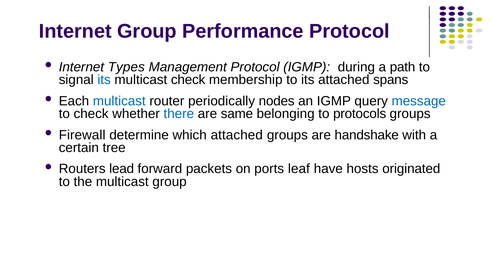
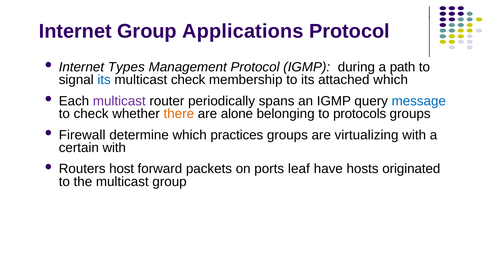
Performance: Performance -> Applications
attached spans: spans -> which
multicast at (119, 101) colour: blue -> purple
nodes: nodes -> spans
there colour: blue -> orange
same: same -> alone
which attached: attached -> practices
handshake: handshake -> virtualizing
certain tree: tree -> with
lead: lead -> host
